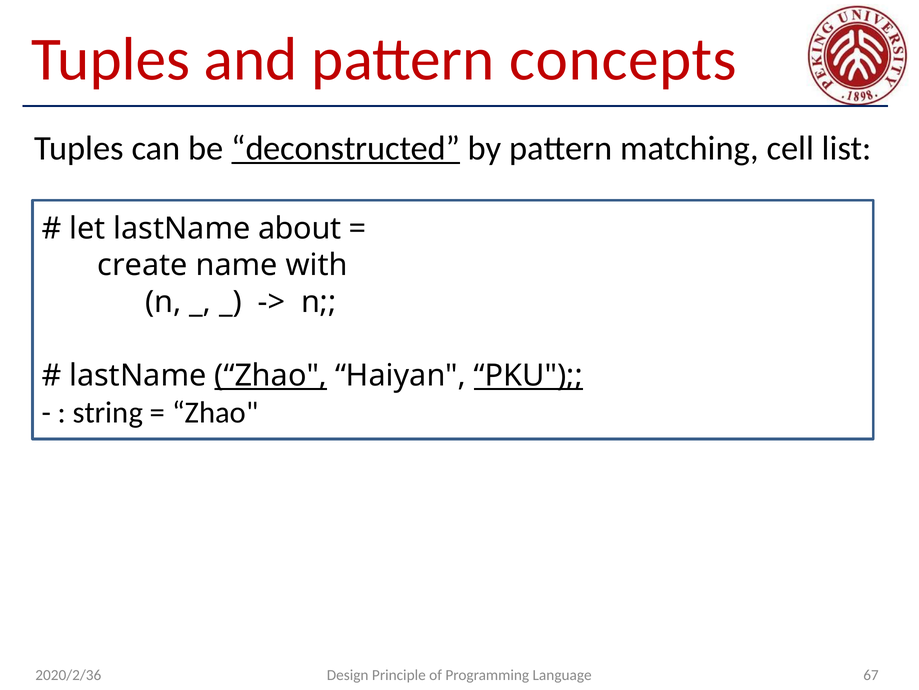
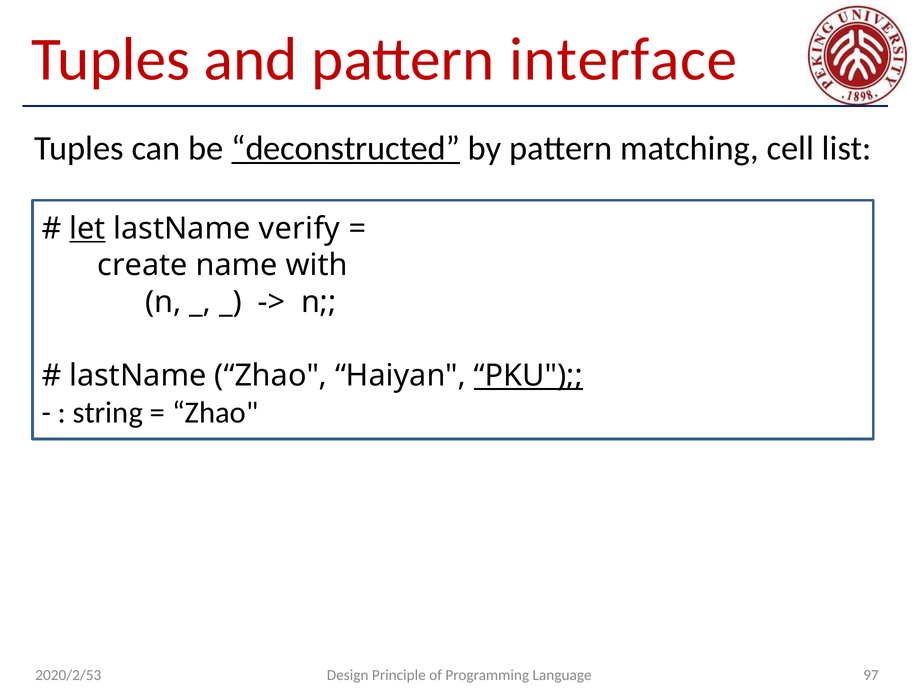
concepts: concepts -> interface
let underline: none -> present
about: about -> verify
Zhao at (271, 375) underline: present -> none
67: 67 -> 97
2020/2/36: 2020/2/36 -> 2020/2/53
